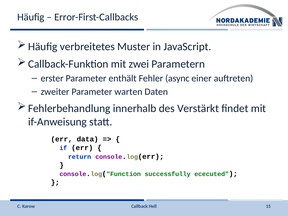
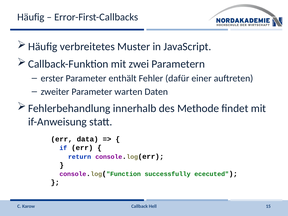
async: async -> dafür
Verstärkt: Verstärkt -> Methode
